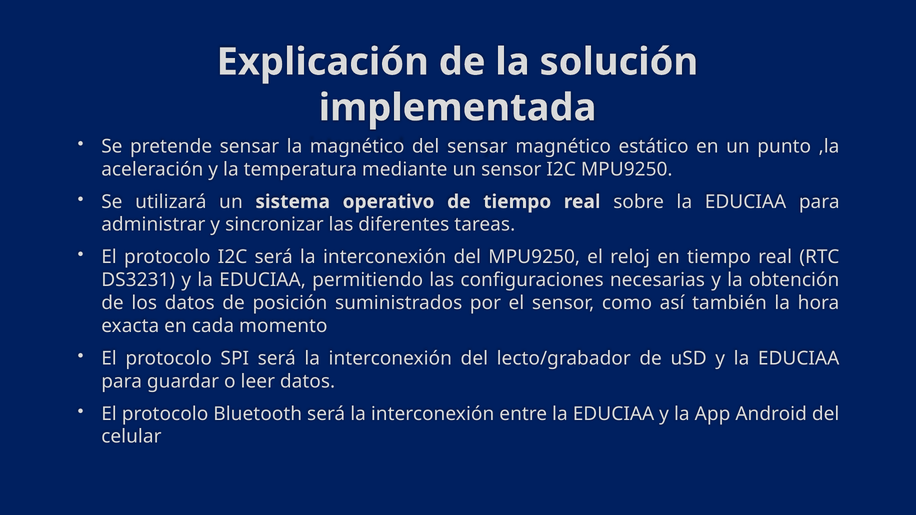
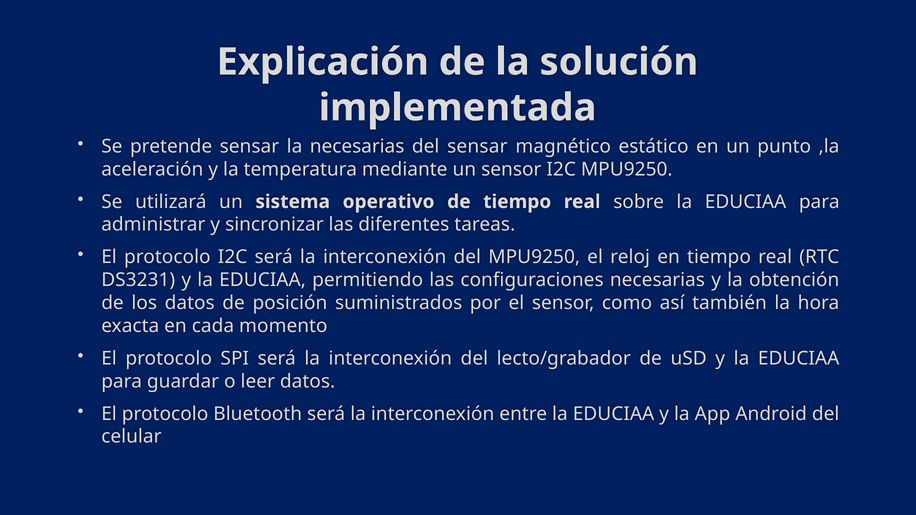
la magnético: magnético -> necesarias
